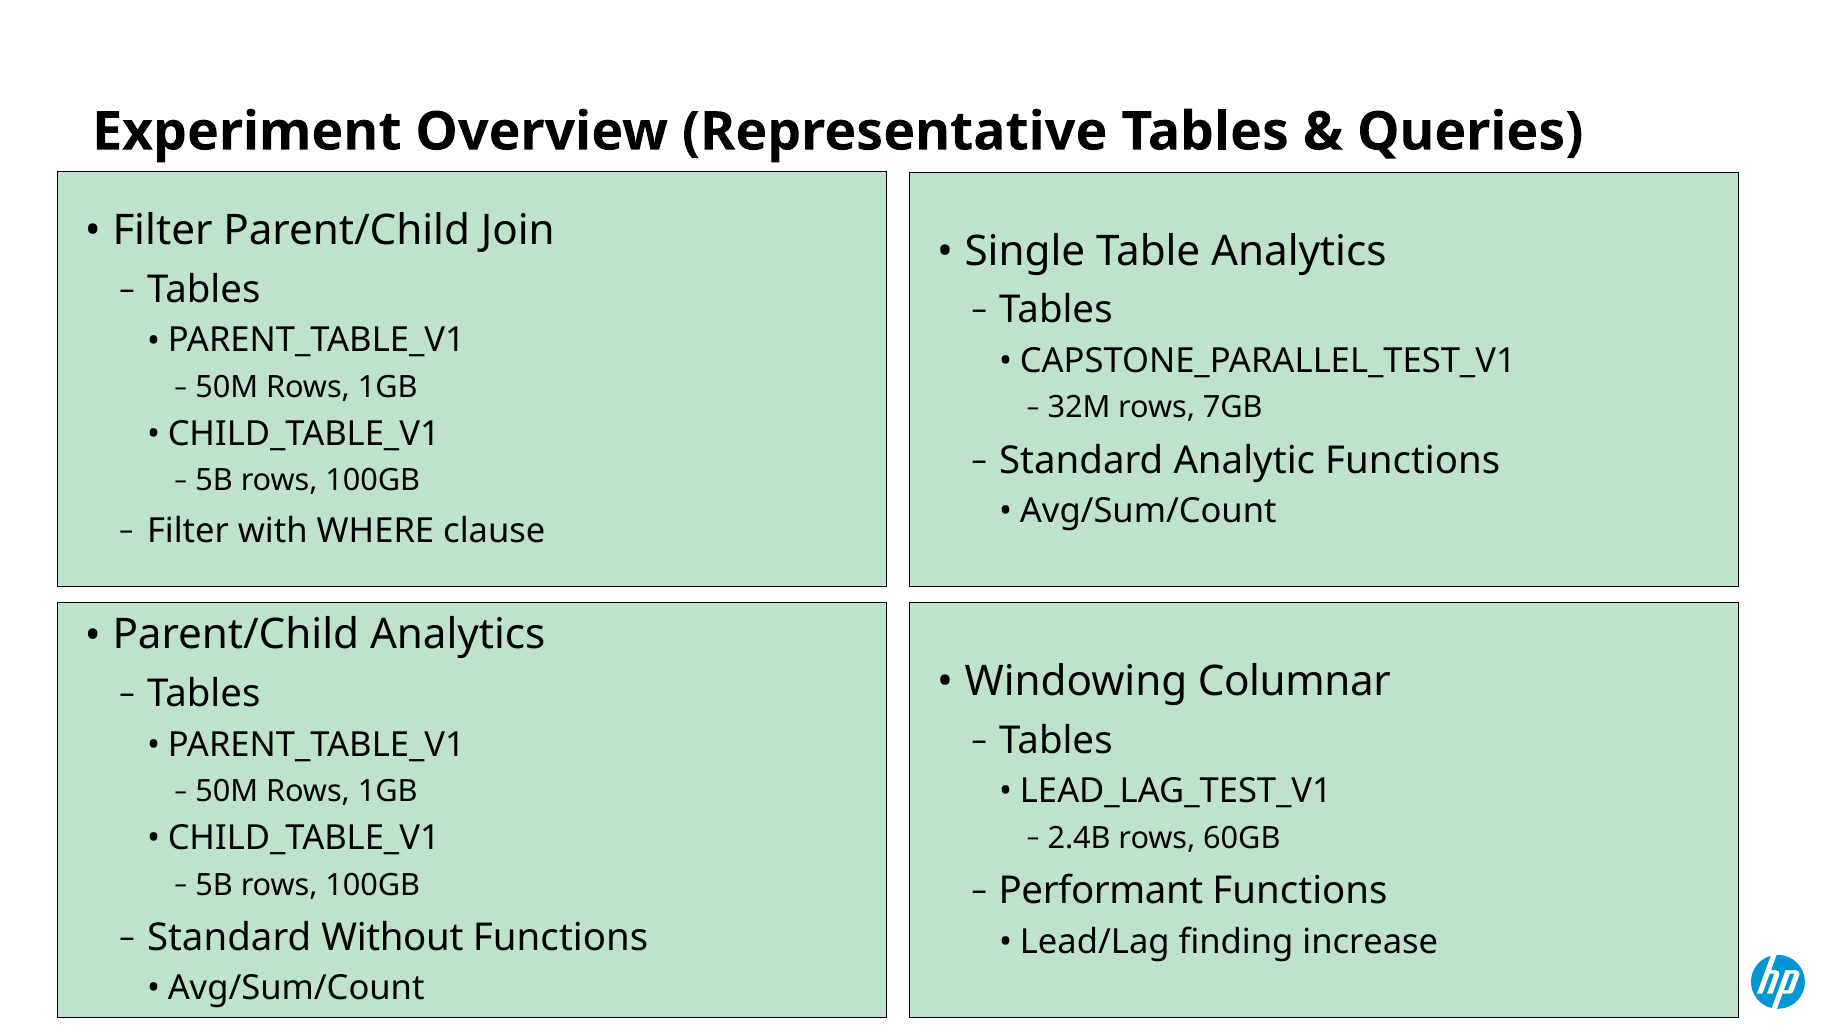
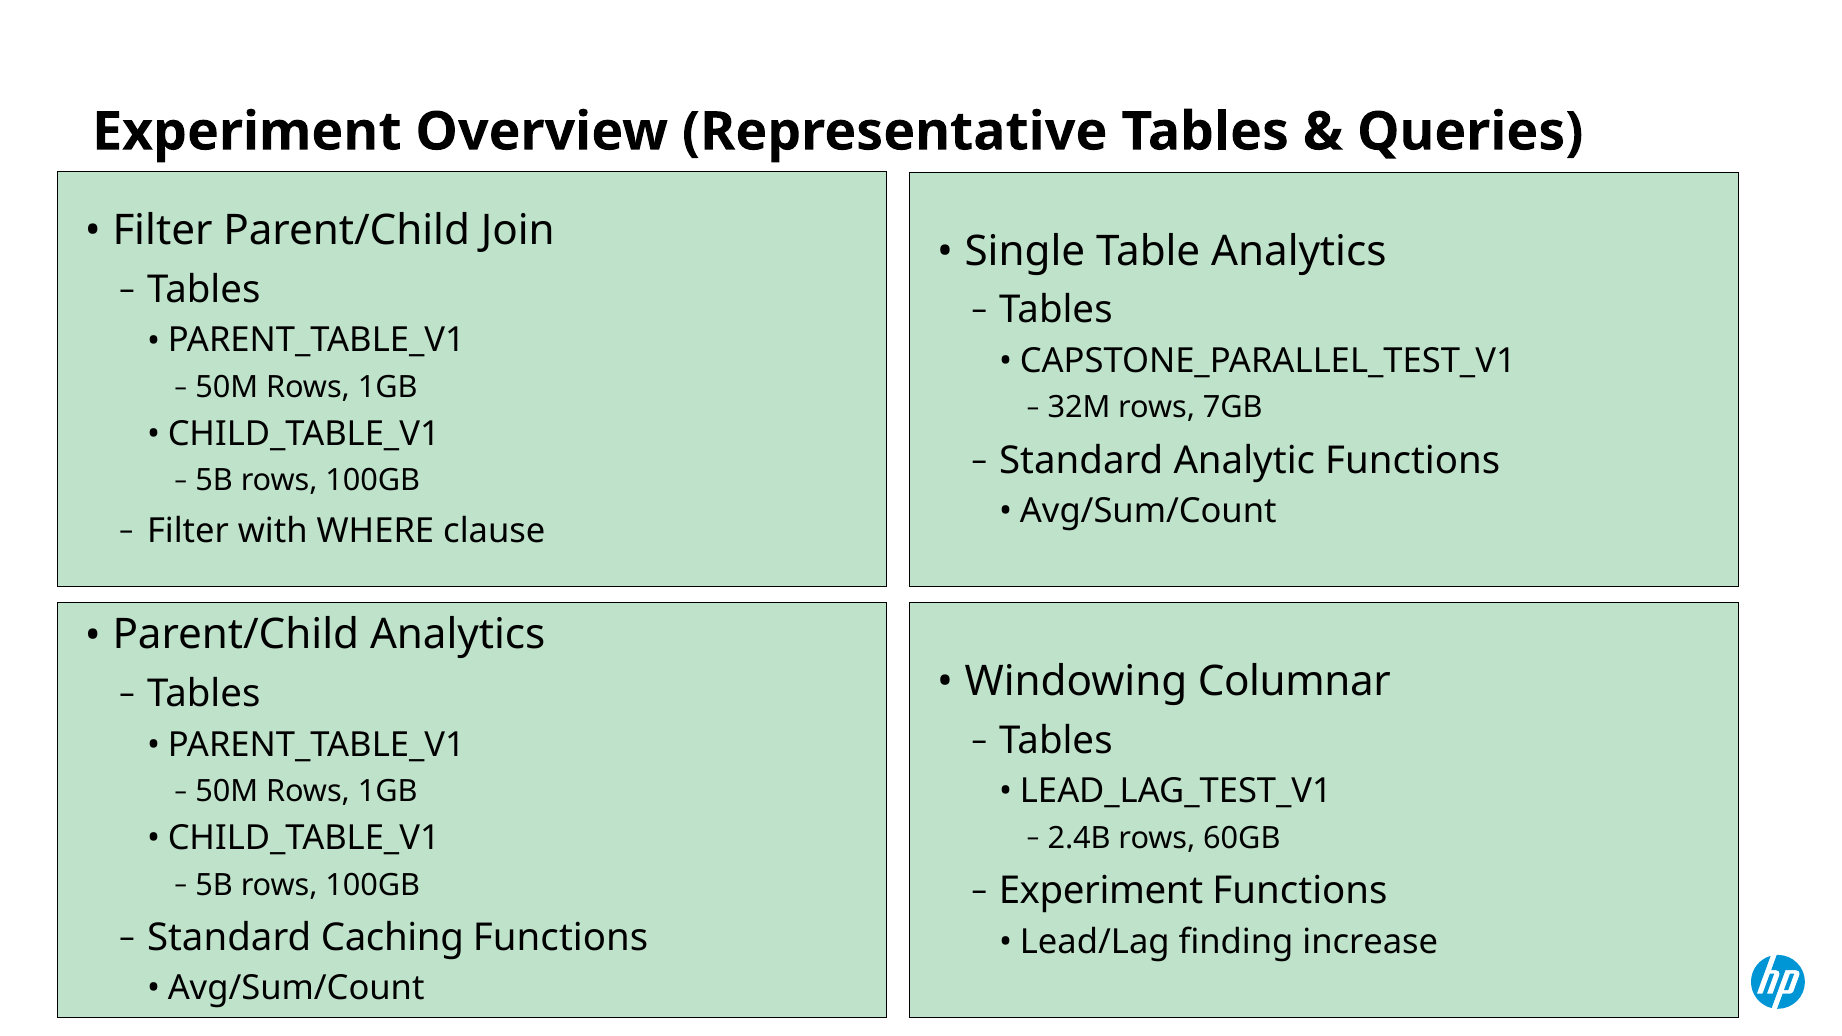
Performant at (1101, 891): Performant -> Experiment
Standard Without: Without -> Caching
